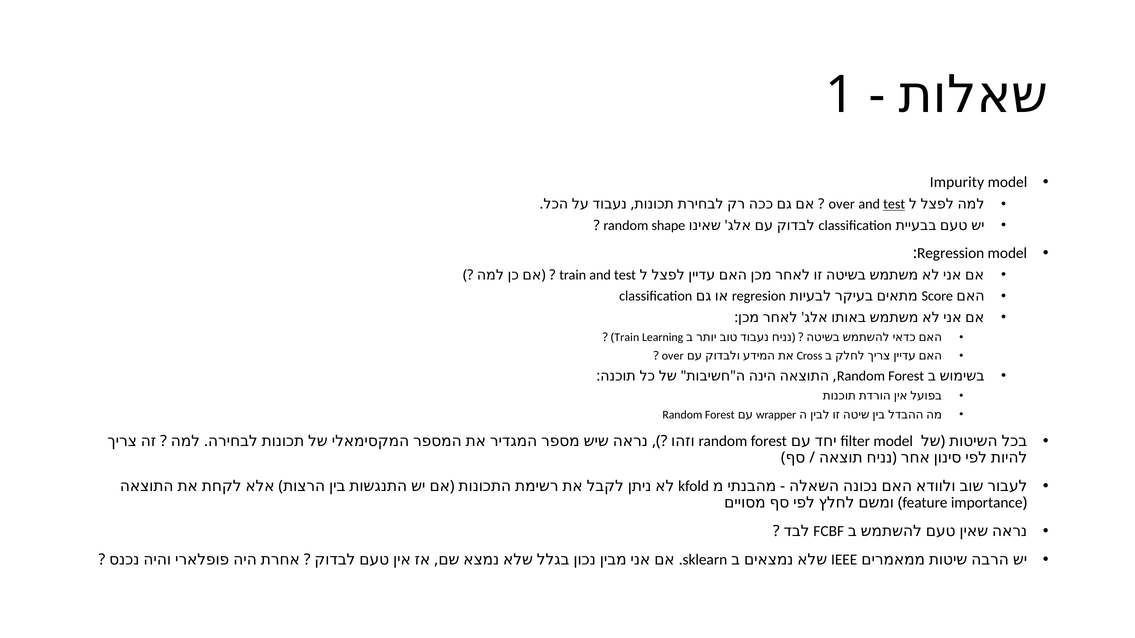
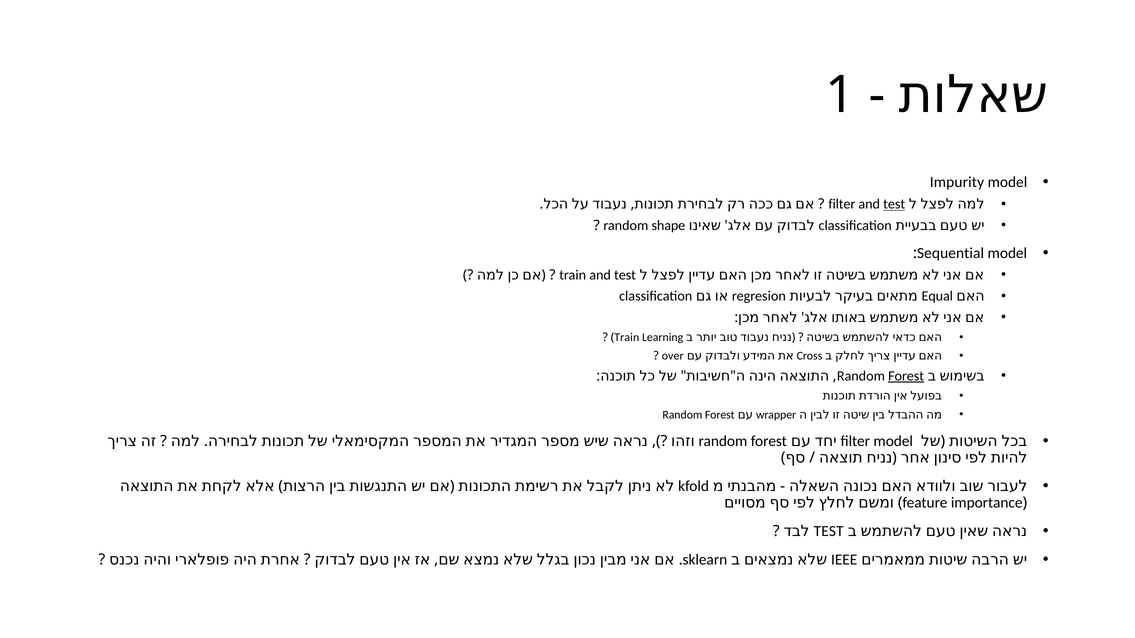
over at (842, 204): over -> filter
Regression: Regression -> Sequential
Score: Score -> Equal
Forest at (906, 376) underline: none -> present
FCBF at (829, 532): FCBF -> TEST
